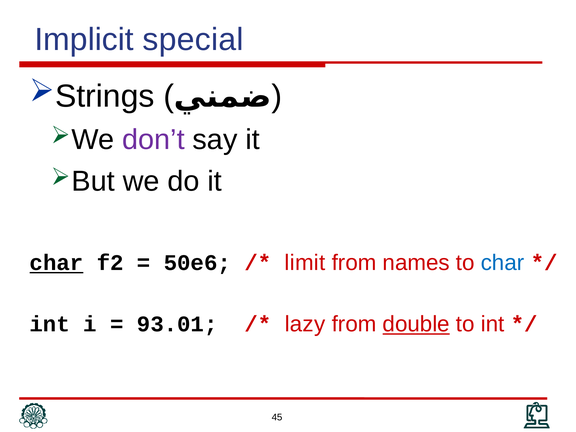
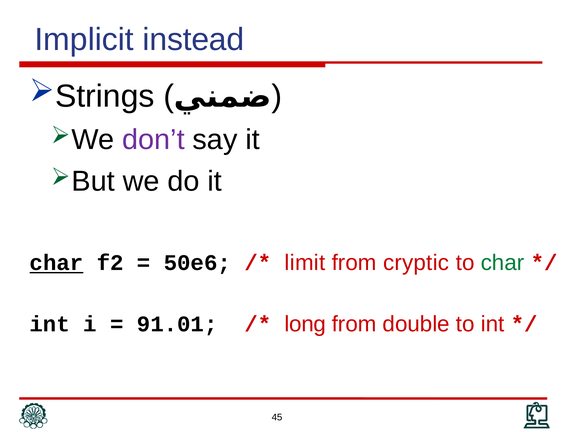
special: special -> instead
names: names -> cryptic
char at (503, 263) colour: blue -> green
93.01: 93.01 -> 91.01
lazy: lazy -> long
double underline: present -> none
